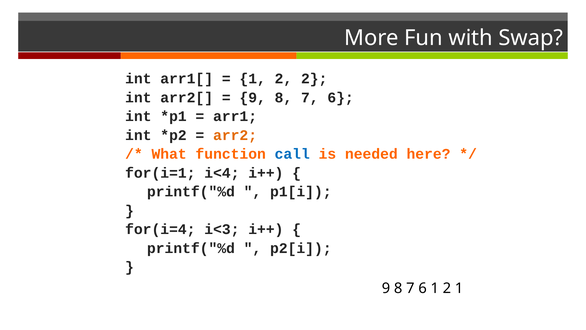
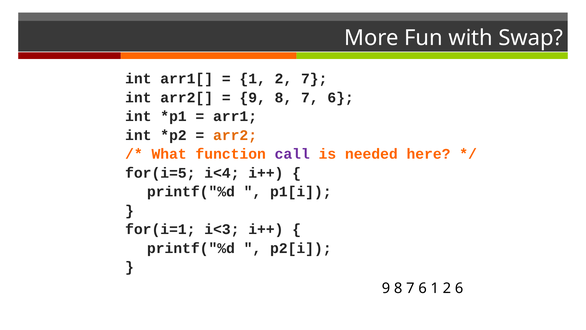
2 2: 2 -> 7
call colour: blue -> purple
for(i=1: for(i=1 -> for(i=5
for(i=4: for(i=4 -> for(i=1
2 1: 1 -> 6
